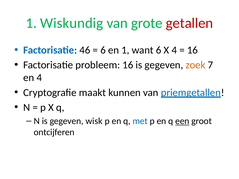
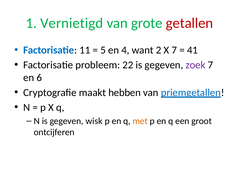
Wiskundig: Wiskundig -> Vernietigd
46: 46 -> 11
6 at (103, 50): 6 -> 5
en 1: 1 -> 4
want 6: 6 -> 2
X 4: 4 -> 7
16 at (192, 50): 16 -> 41
probleem 16: 16 -> 22
zoek colour: orange -> purple
en 4: 4 -> 6
kunnen: kunnen -> hebben
met colour: blue -> orange
een underline: present -> none
